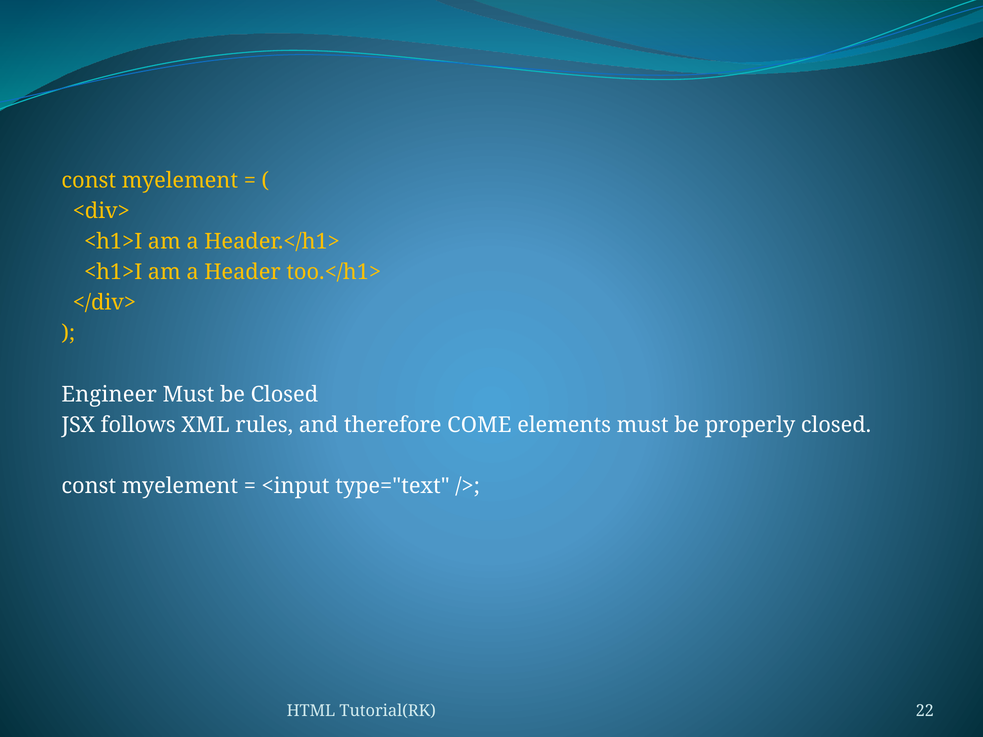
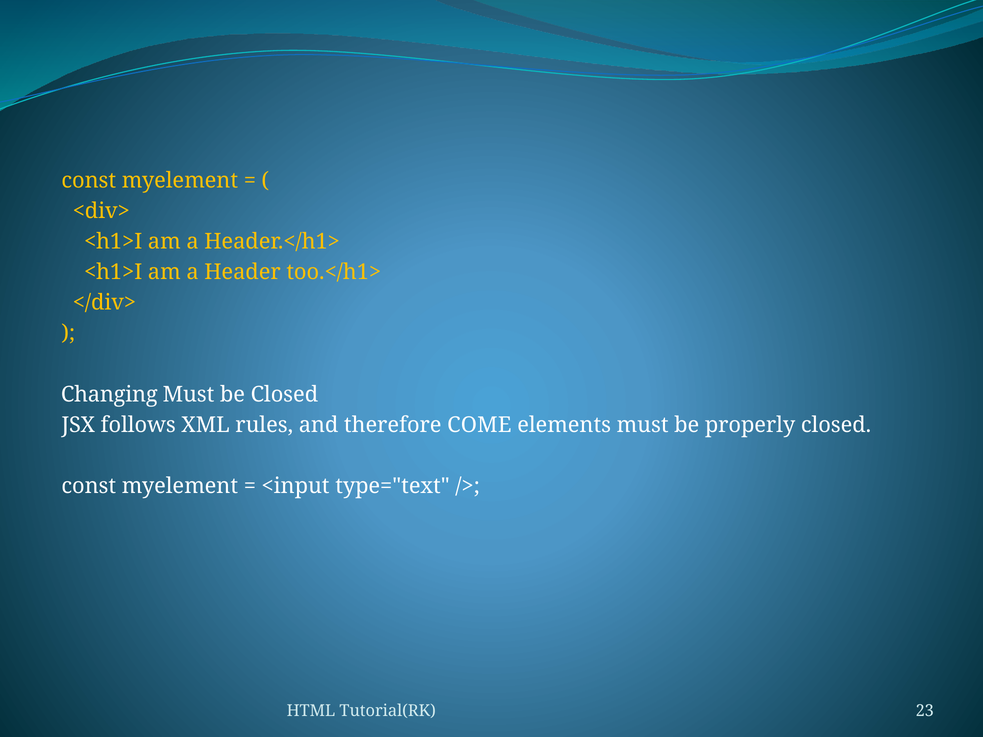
Engineer: Engineer -> Changing
22: 22 -> 23
